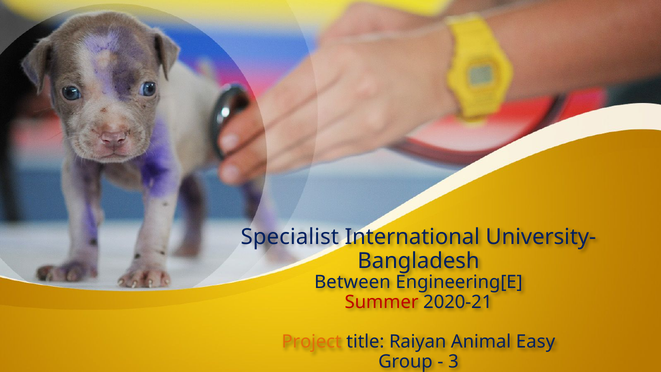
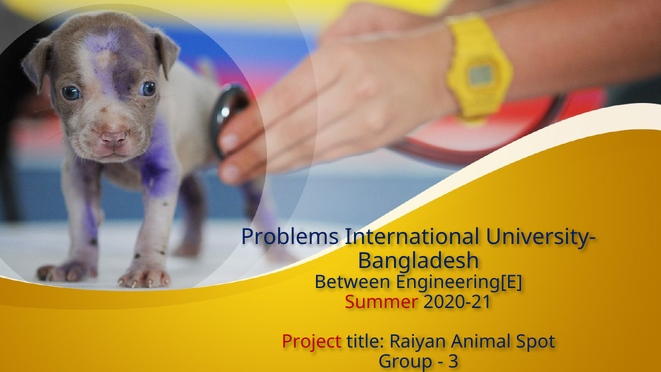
Specialist: Specialist -> Problems
Project colour: orange -> red
Easy: Easy -> Spot
